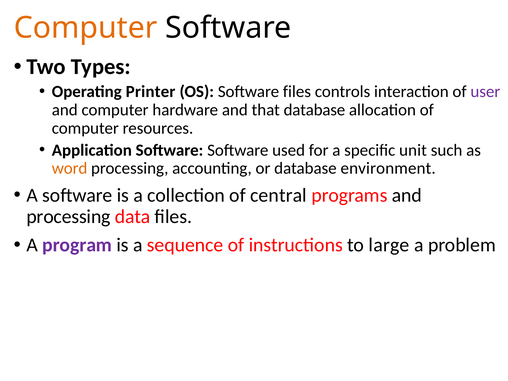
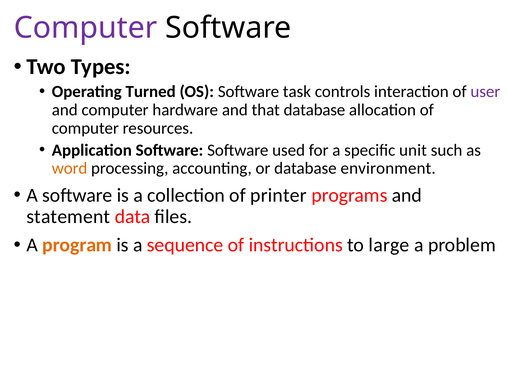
Computer at (86, 28) colour: orange -> purple
Printer: Printer -> Turned
Software files: files -> task
central: central -> printer
processing at (68, 217): processing -> statement
program colour: purple -> orange
